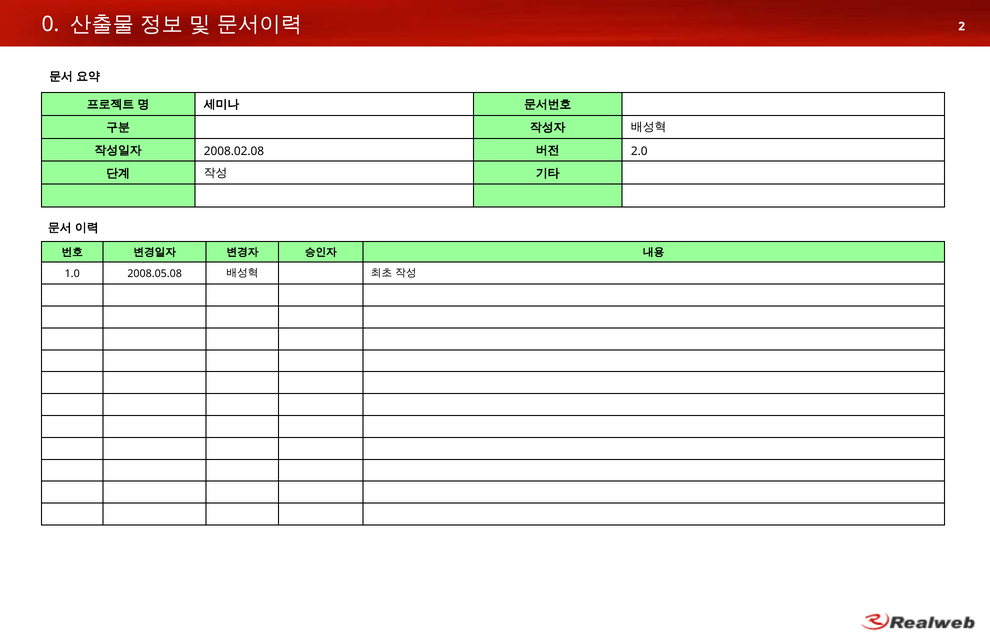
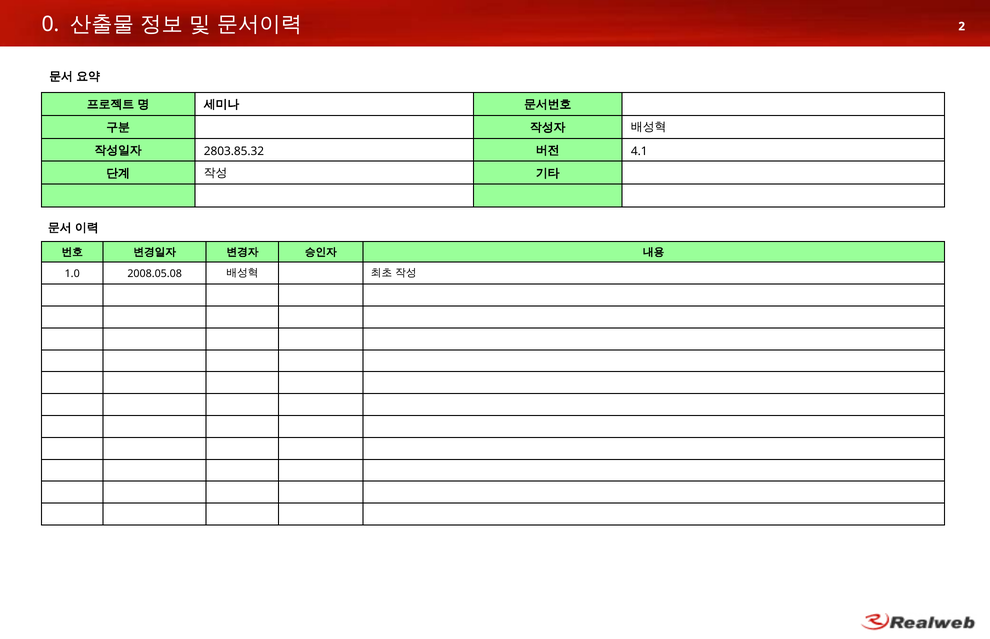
2008.02.08: 2008.02.08 -> 2803.85.32
2.0: 2.0 -> 4.1
